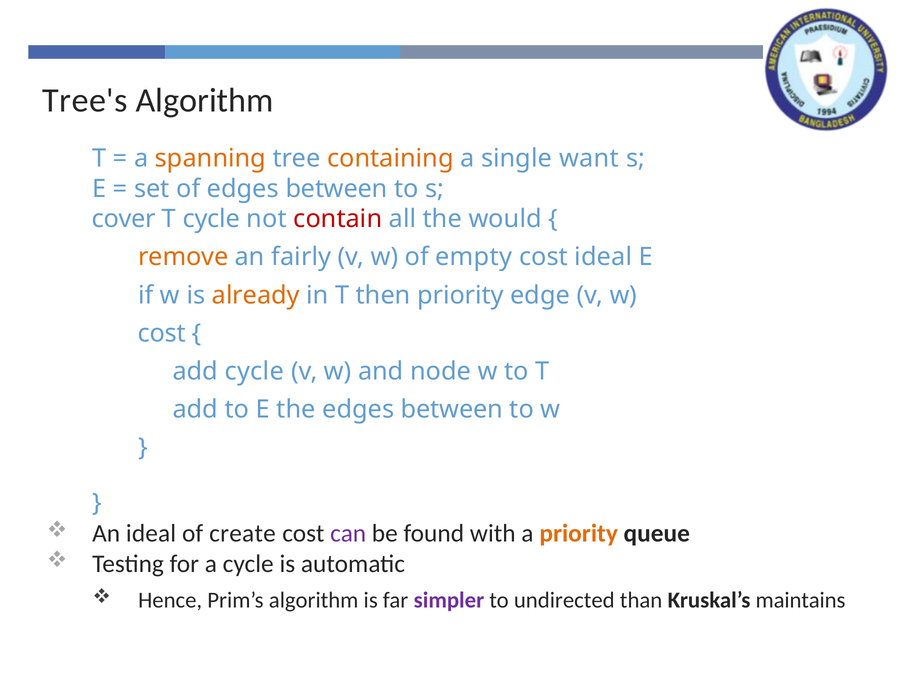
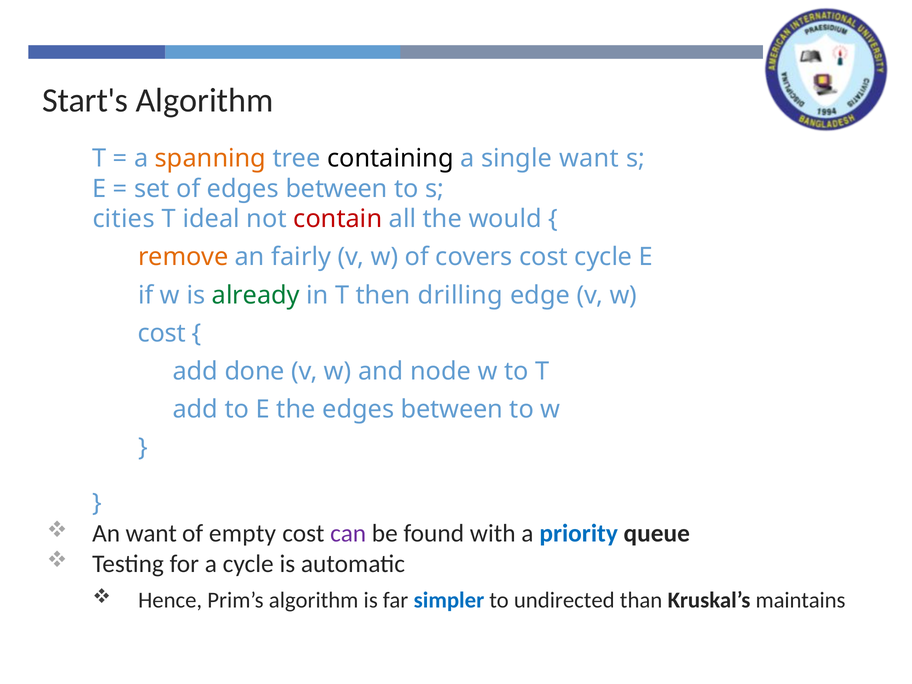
Tree's: Tree's -> Start's
containing colour: orange -> black
cover: cover -> cities
T cycle: cycle -> ideal
empty: empty -> covers
cost ideal: ideal -> cycle
already colour: orange -> green
then priority: priority -> drilling
add cycle: cycle -> done
An ideal: ideal -> want
create: create -> empty
priority at (579, 533) colour: orange -> blue
simpler colour: purple -> blue
